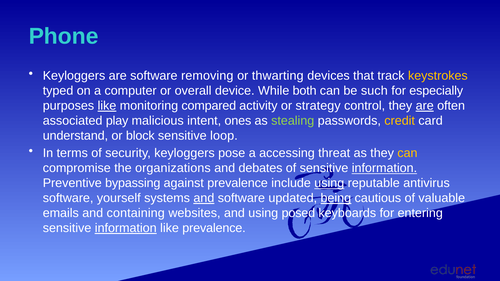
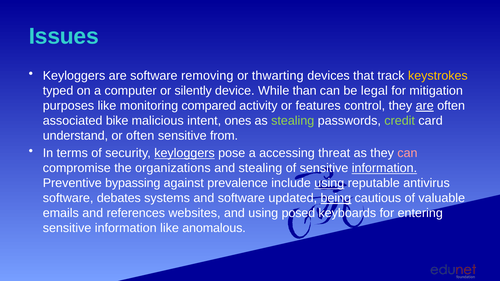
Phone: Phone -> Issues
overall: overall -> silently
both: both -> than
such: such -> legal
especially: especially -> mitigation
like at (107, 106) underline: present -> none
strategy: strategy -> features
play: play -> bike
credit colour: yellow -> light green
or block: block -> often
loop: loop -> from
keyloggers at (184, 153) underline: none -> present
can at (407, 153) colour: yellow -> pink
and debates: debates -> stealing
yourself: yourself -> debates
and at (204, 198) underline: present -> none
containing: containing -> references
information at (126, 228) underline: present -> none
like prevalence: prevalence -> anomalous
